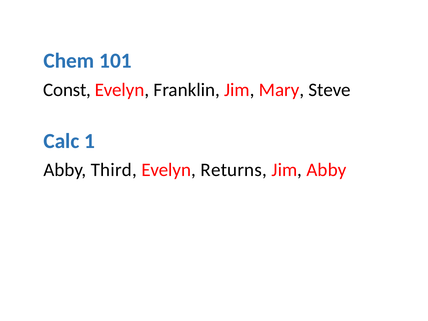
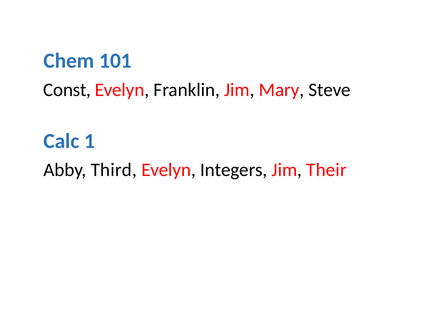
Returns: Returns -> Integers
Jim Abby: Abby -> Their
